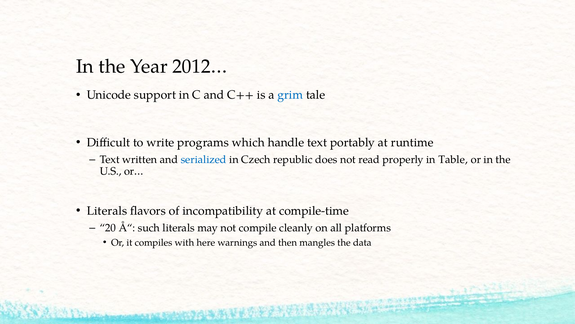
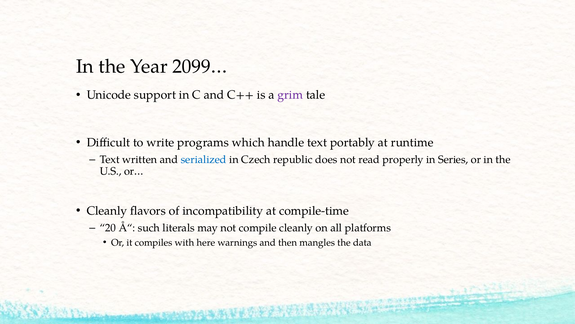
2012…: 2012… -> 2099…
grim colour: blue -> purple
Table: Table -> Series
Literals at (107, 211): Literals -> Cleanly
